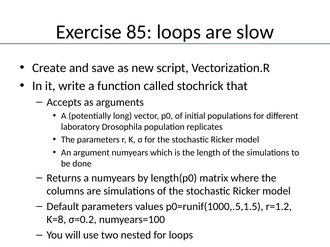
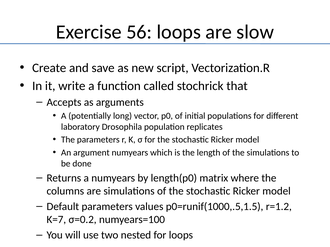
85: 85 -> 56
K=8: K=8 -> K=7
